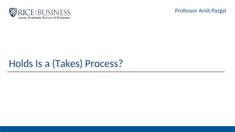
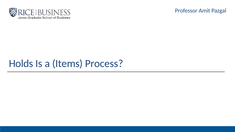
Takes: Takes -> Items
